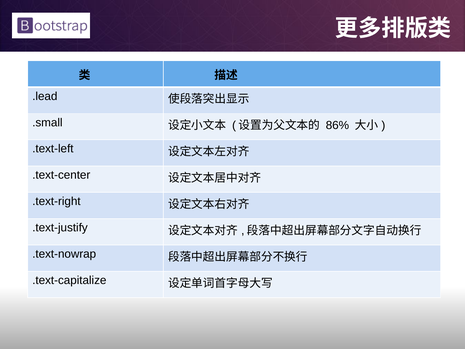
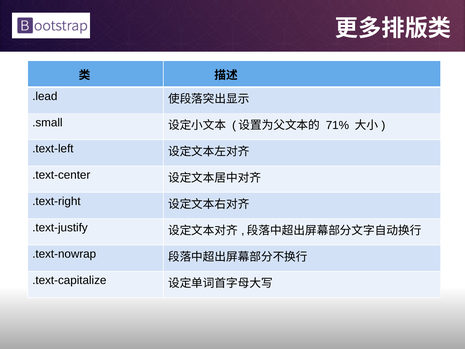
86%: 86% -> 71%
